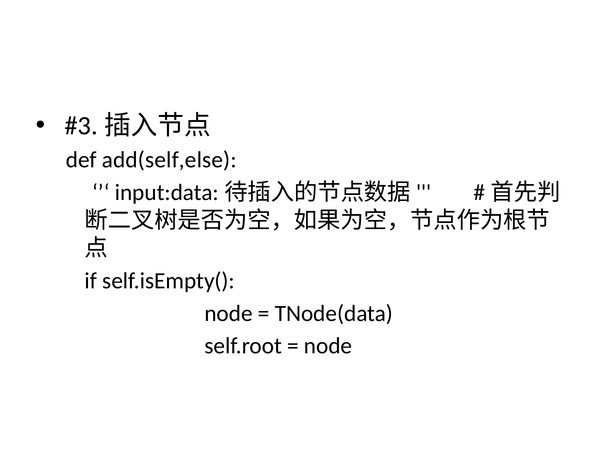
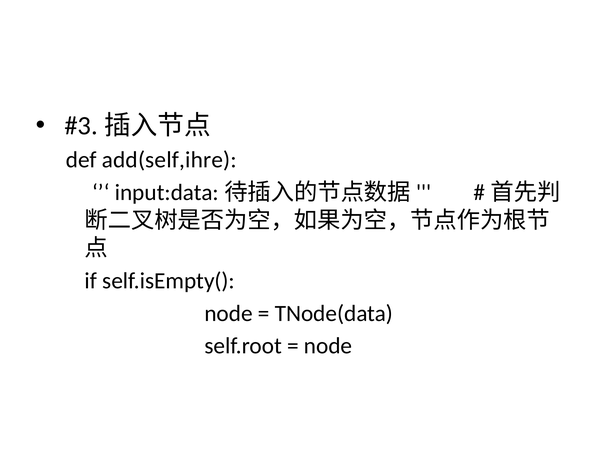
add(self,else: add(self,else -> add(self,ihre
